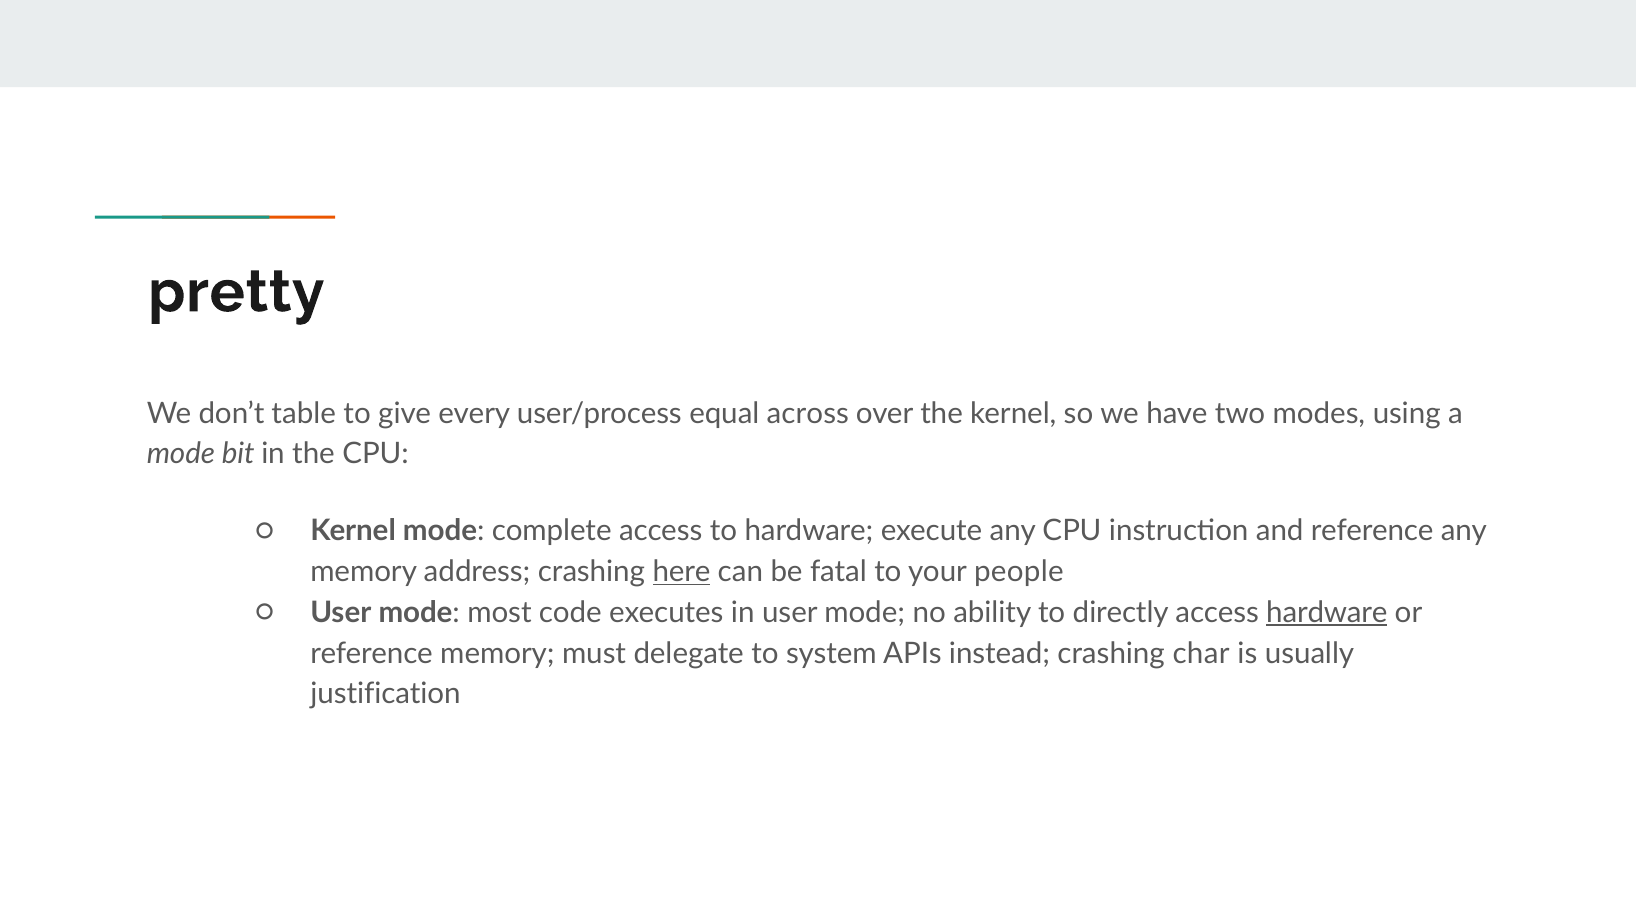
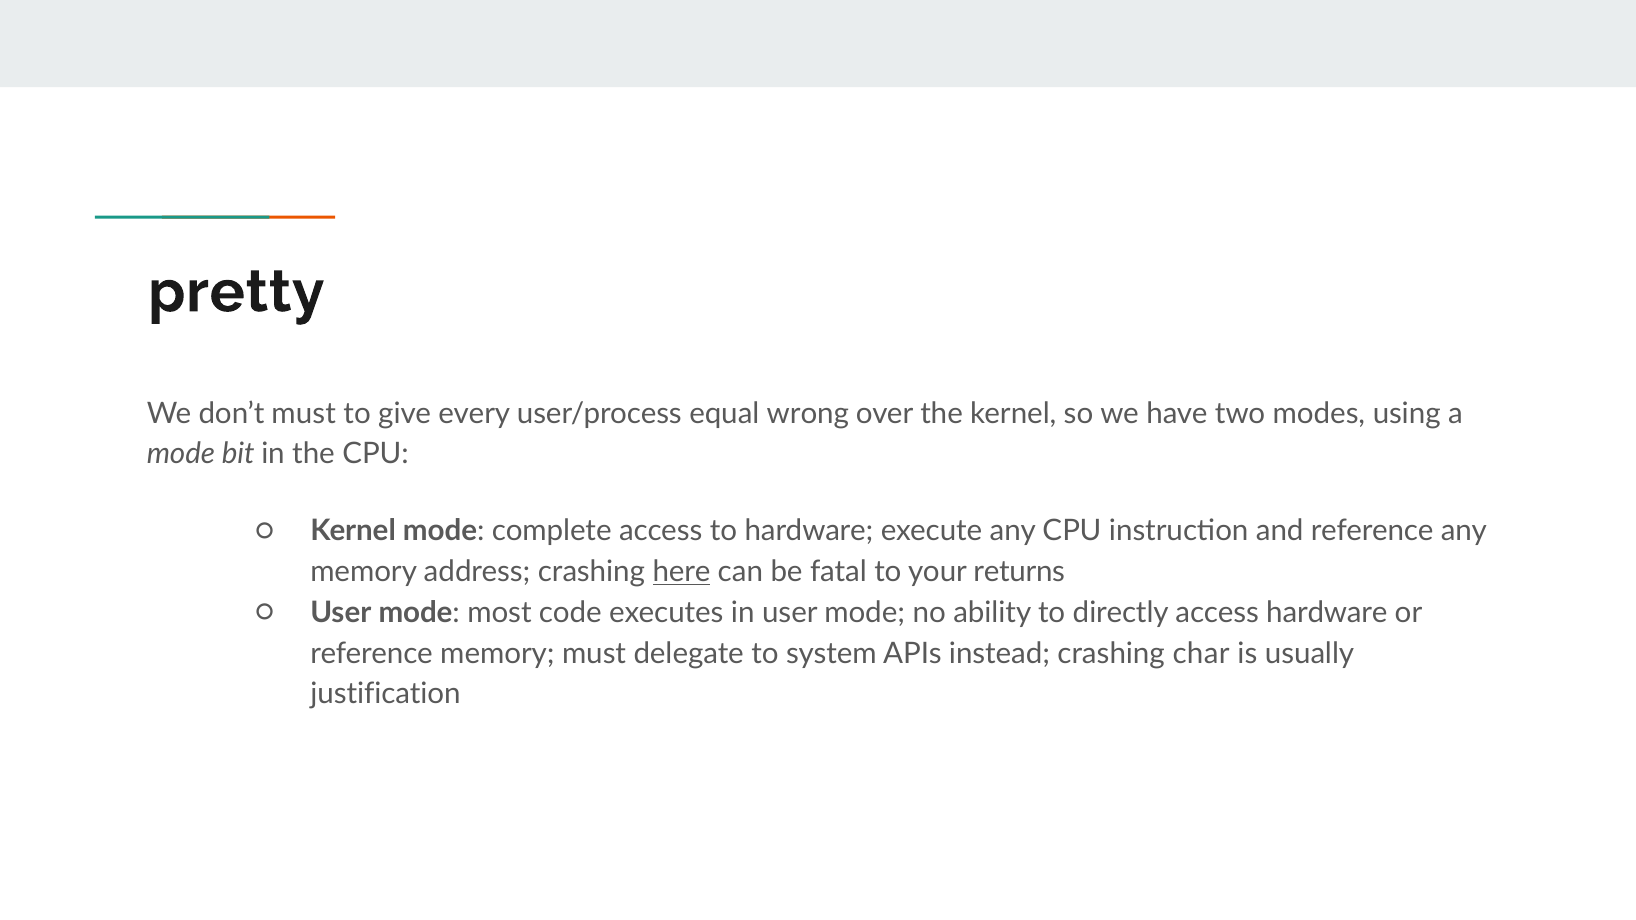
don’t table: table -> must
across: across -> wrong
people: people -> returns
hardware at (1327, 613) underline: present -> none
